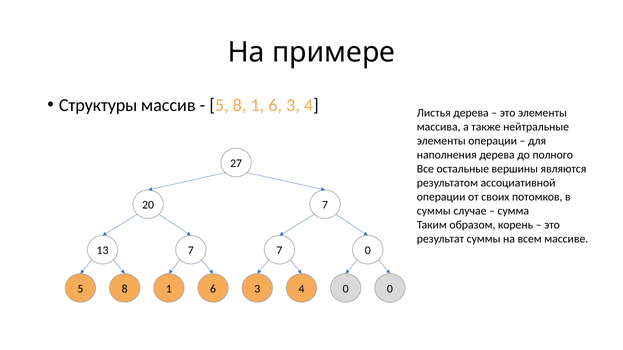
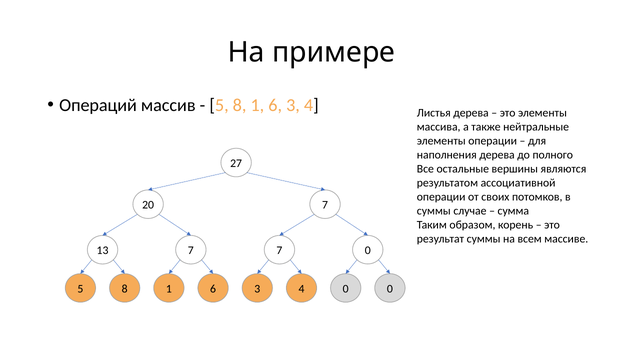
Структуры: Структуры -> Операций
